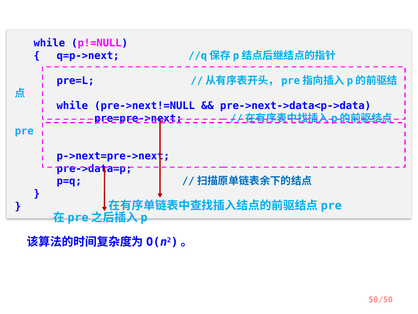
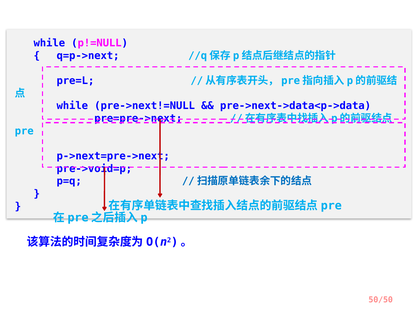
pre->data=p: pre->data=p -> pre->void=p
